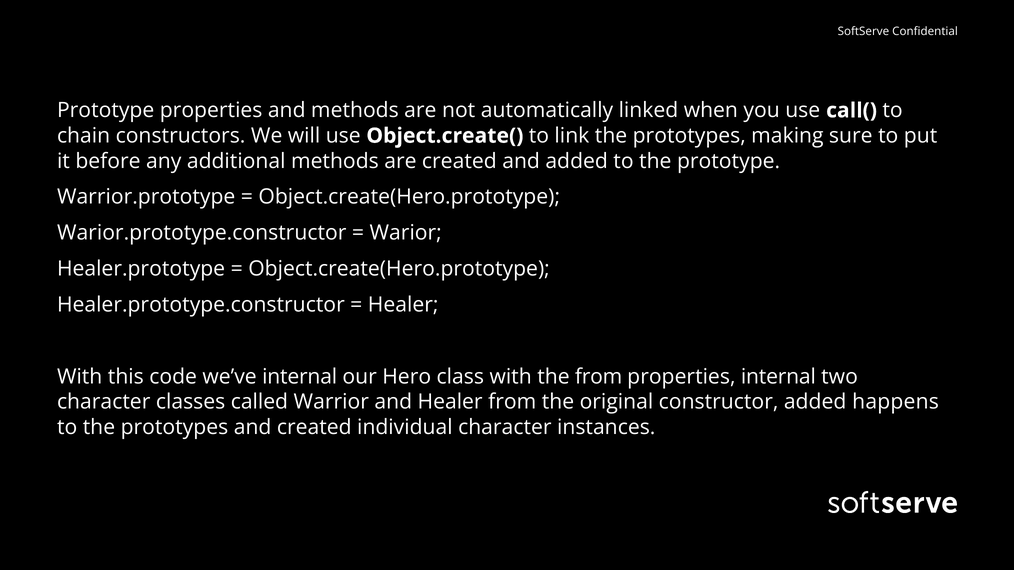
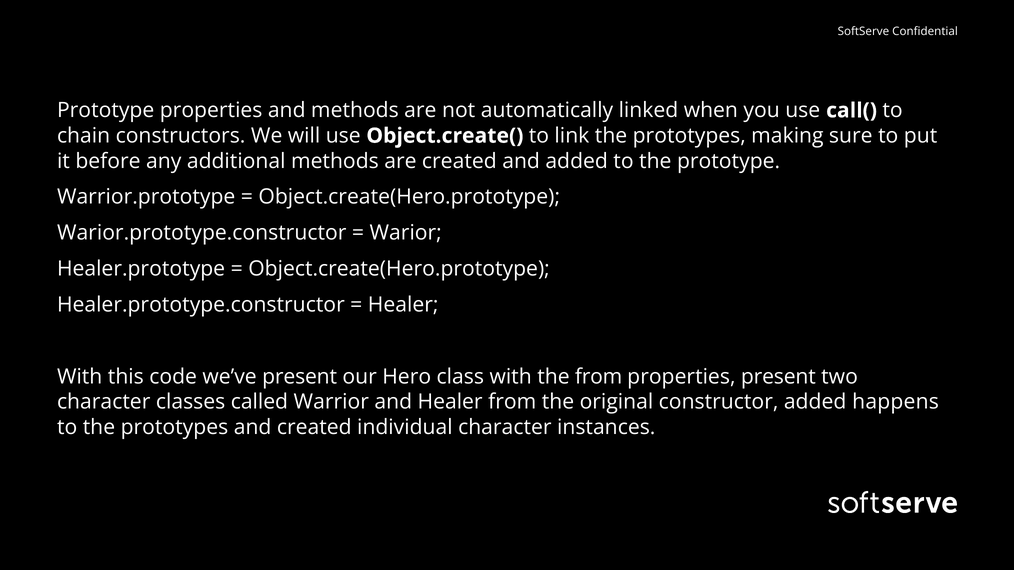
we’ve internal: internal -> present
properties internal: internal -> present
